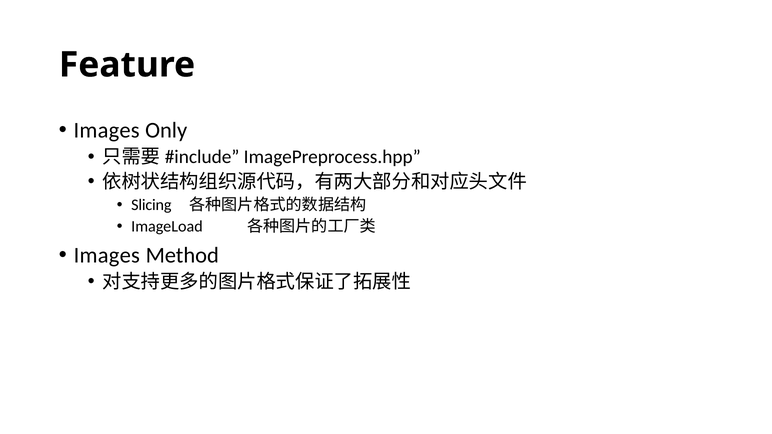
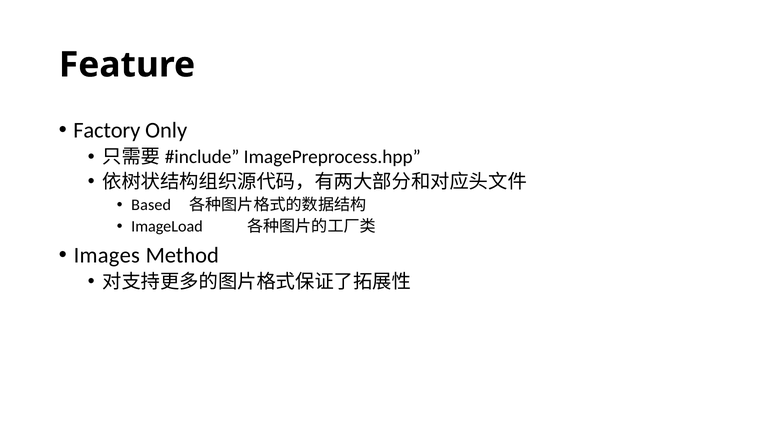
Images at (107, 131): Images -> Factory
Slicing: Slicing -> Based
